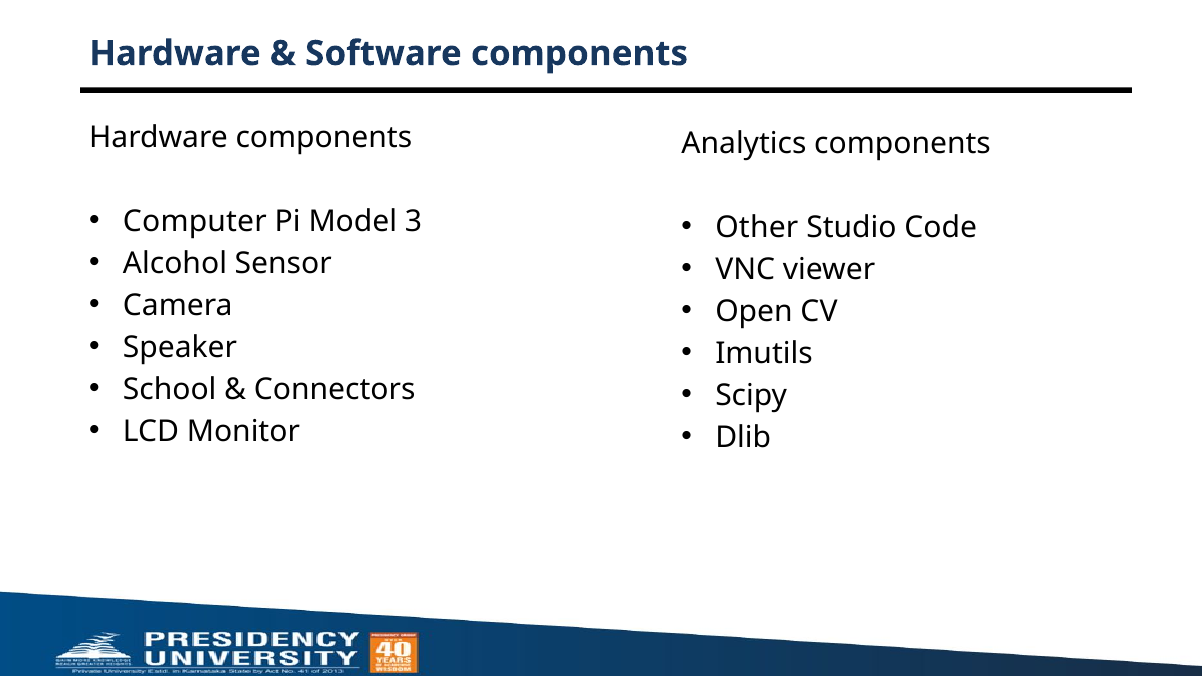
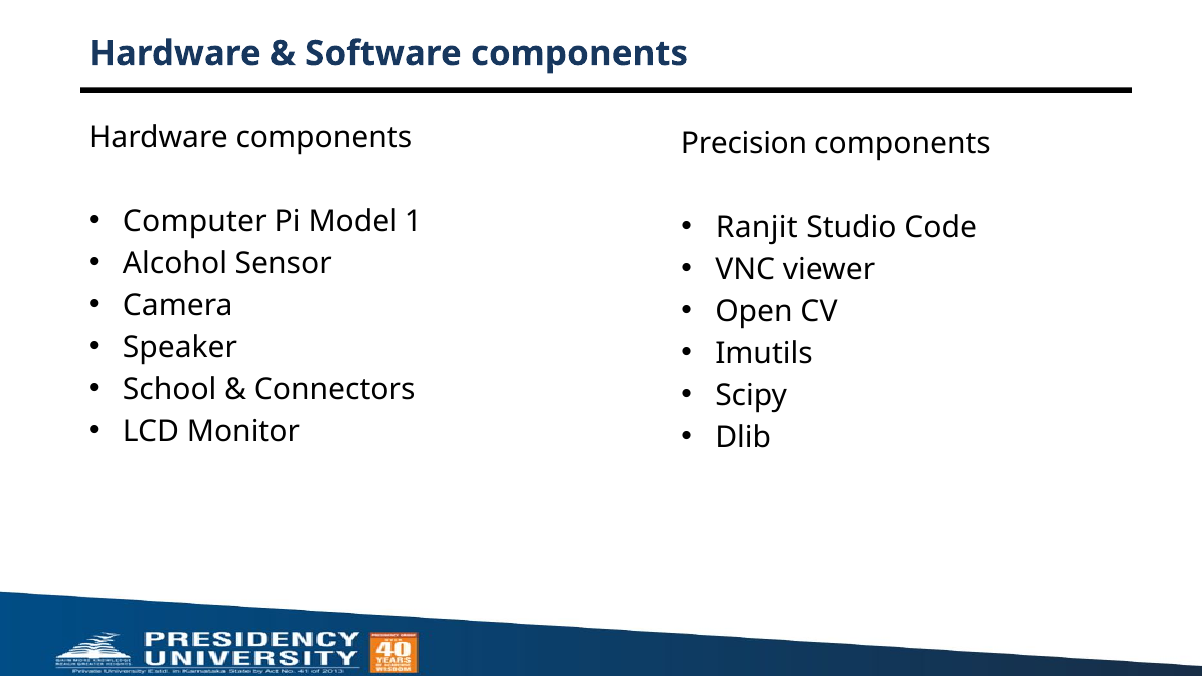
Analytics: Analytics -> Precision
3: 3 -> 1
Other: Other -> Ranjit
